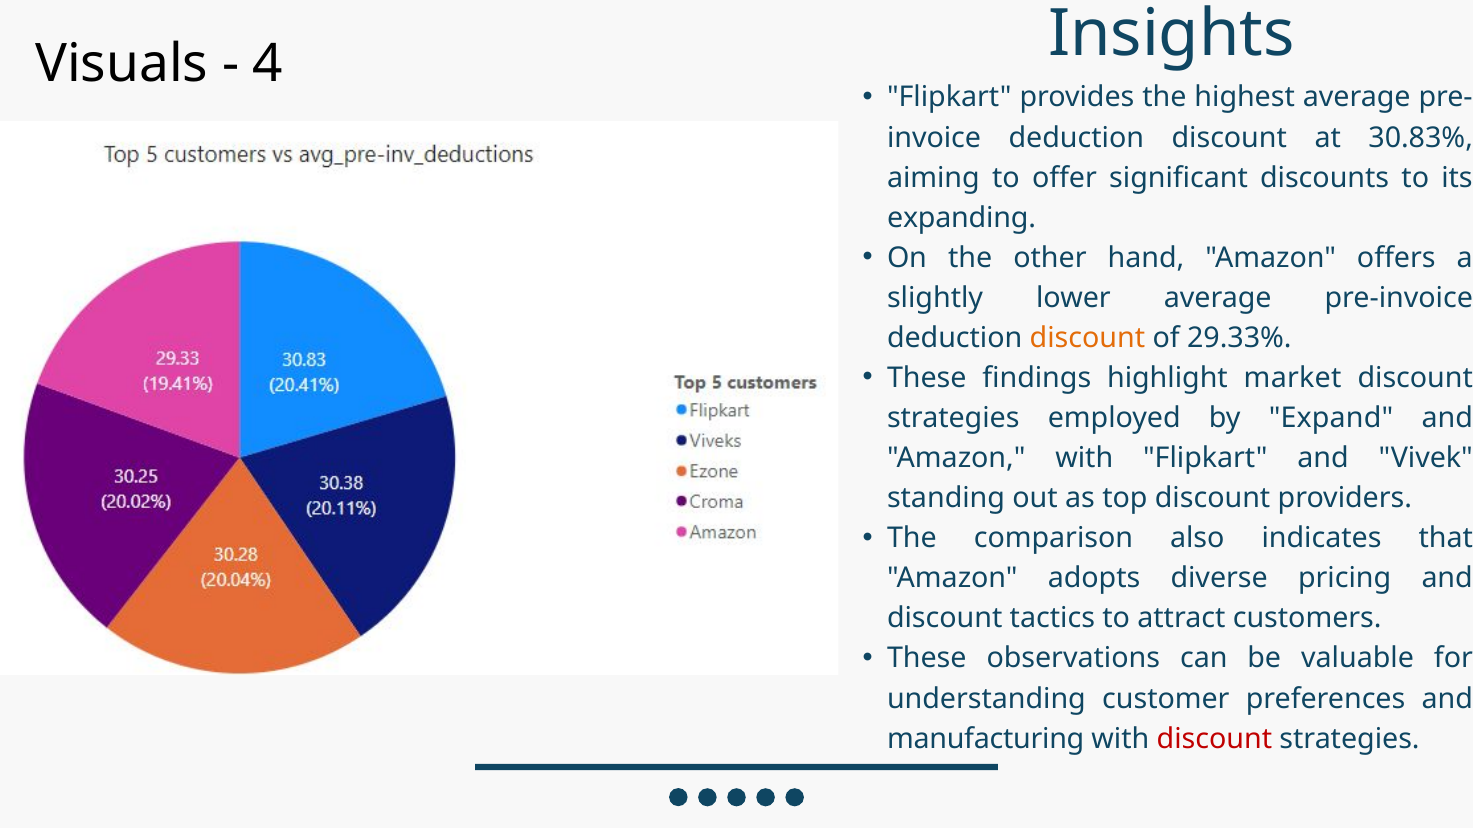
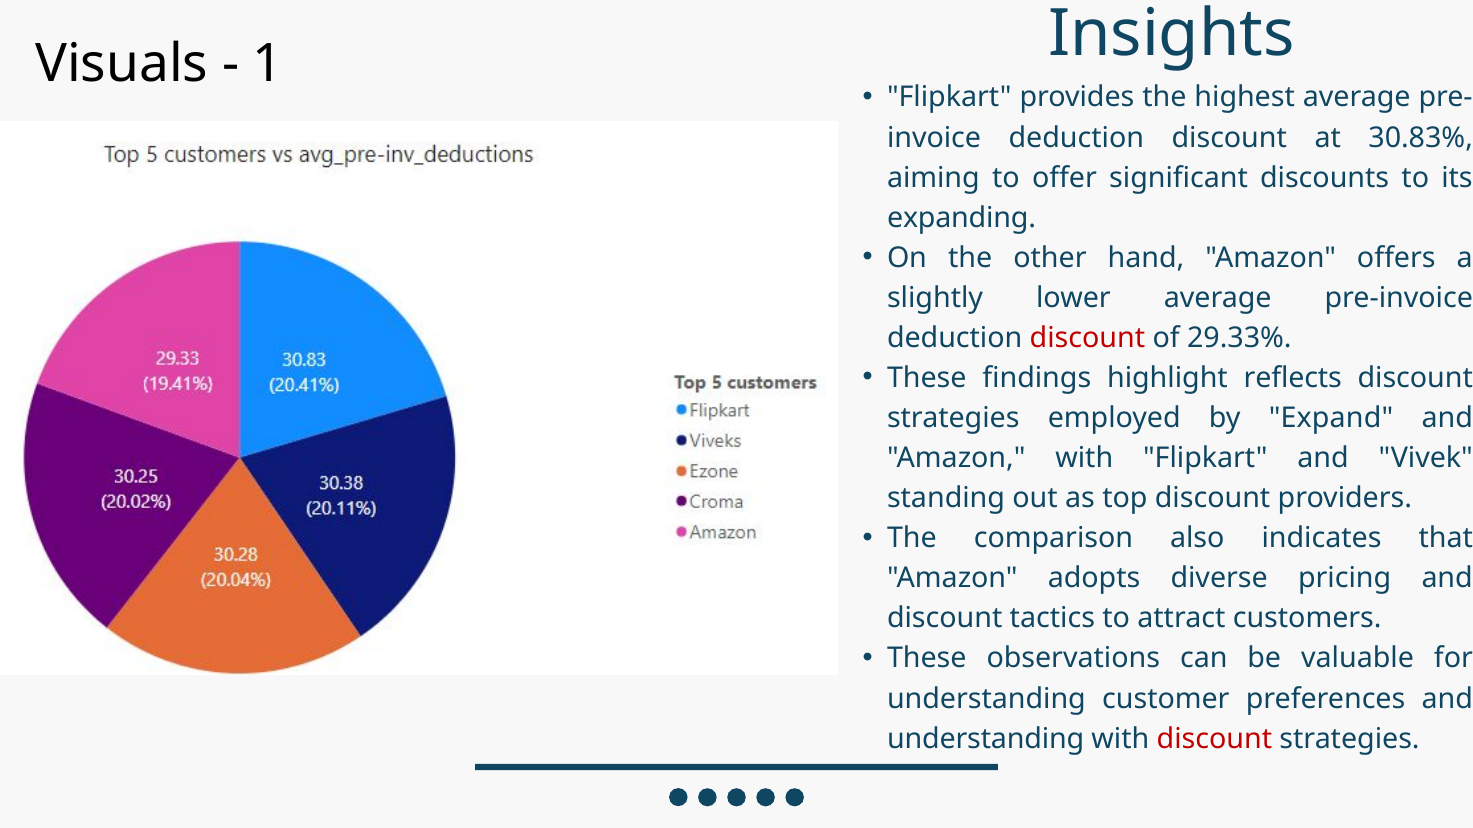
4: 4 -> 1
discount at (1087, 338) colour: orange -> red
market: market -> reflects
manufacturing at (986, 739): manufacturing -> understanding
